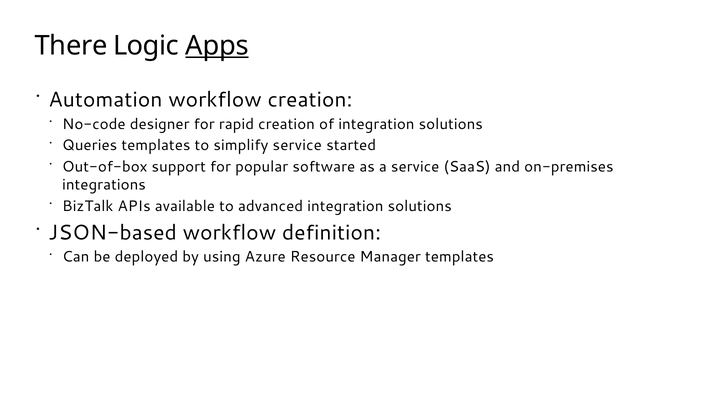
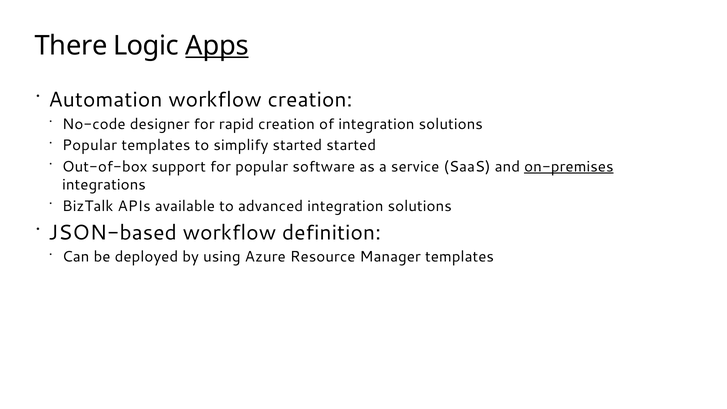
Queries at (90, 145): Queries -> Popular
simplify service: service -> started
on-premises underline: none -> present
